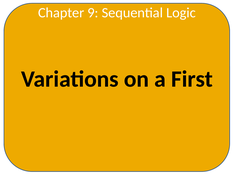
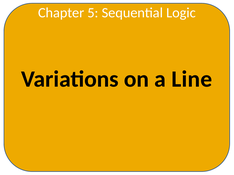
9: 9 -> 5
First: First -> Line
